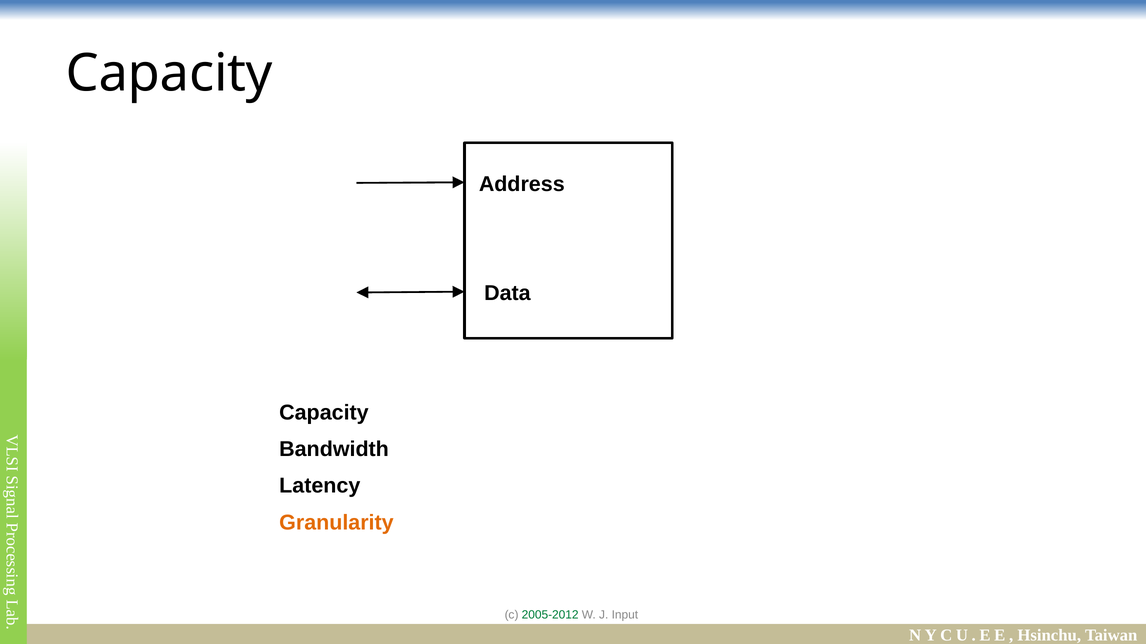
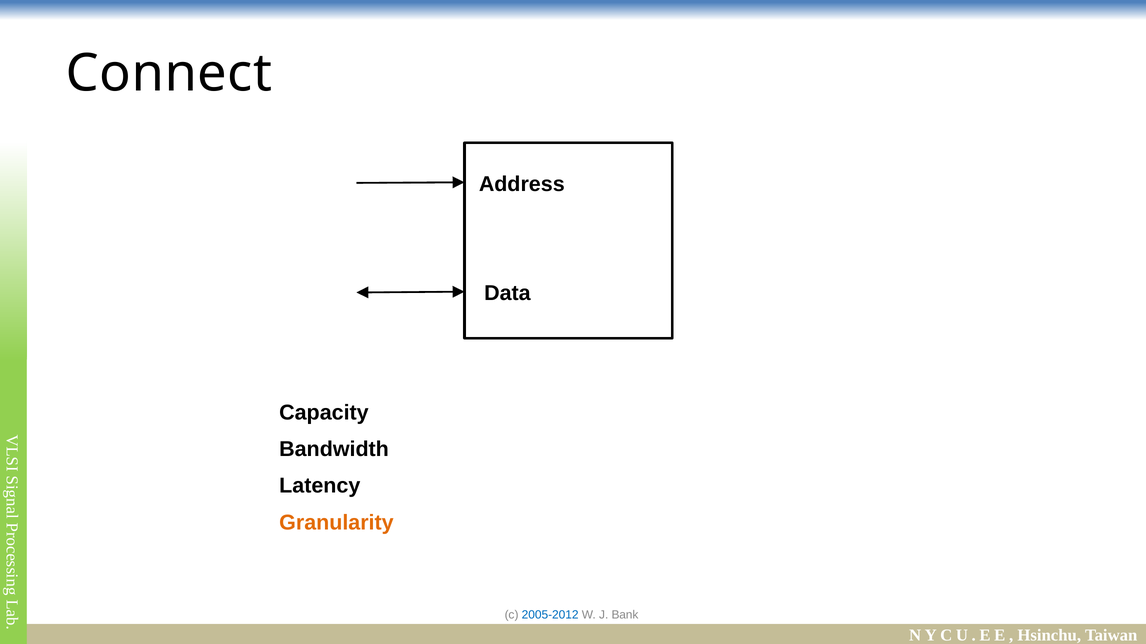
Capacity at (169, 74): Capacity -> Connect
2005-2012 colour: green -> blue
Input: Input -> Bank
